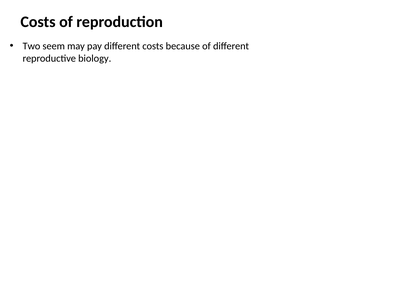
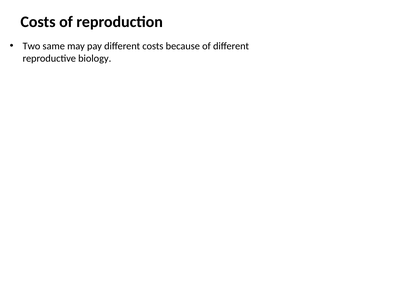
seem: seem -> same
